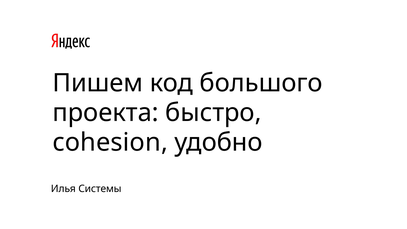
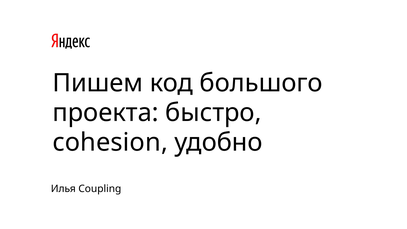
Системы: Системы -> Coupling
